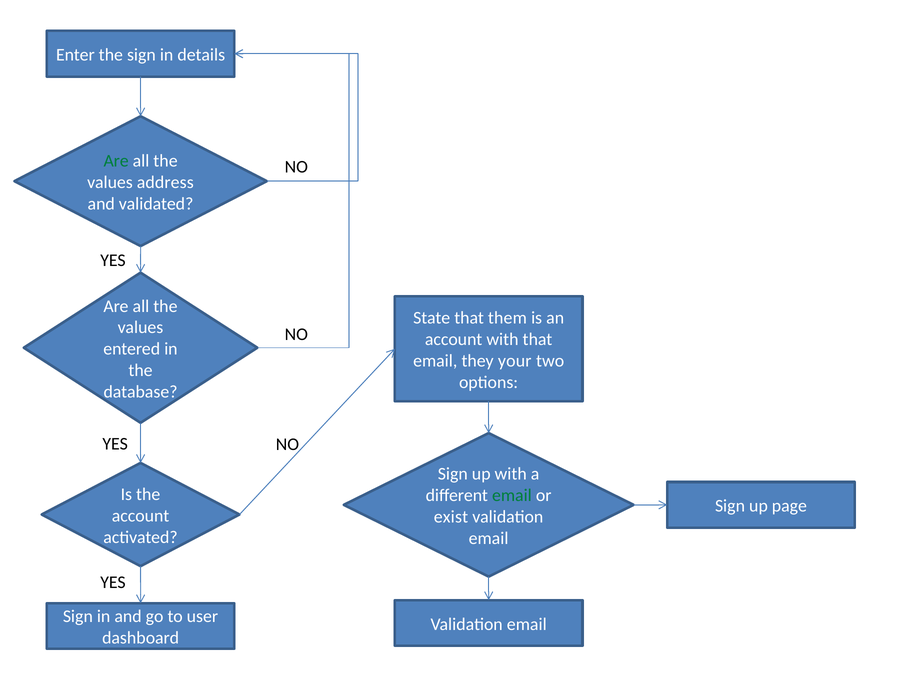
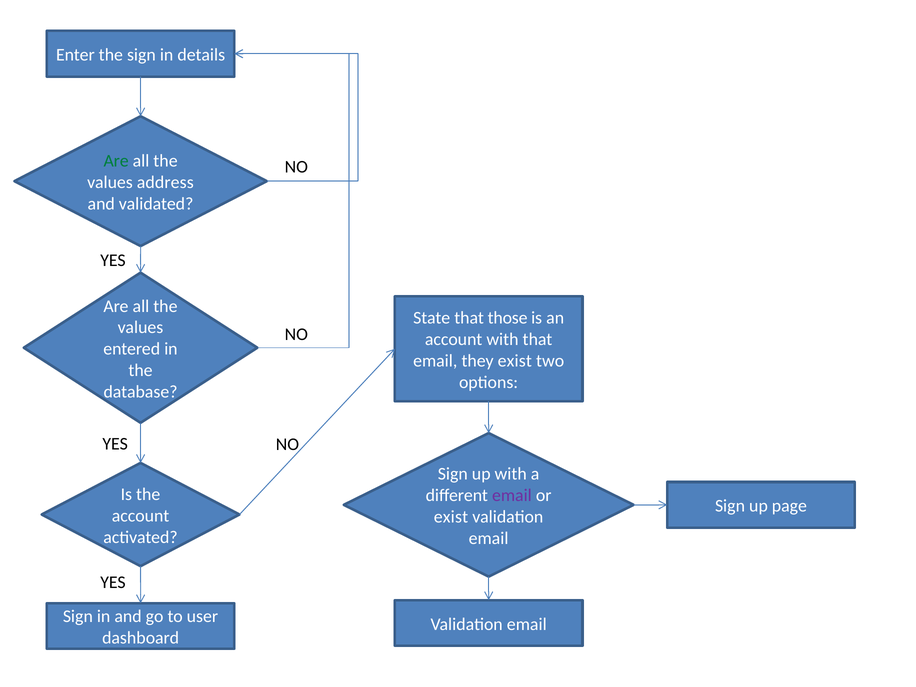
them: them -> those
they your: your -> exist
email at (512, 495) colour: green -> purple
